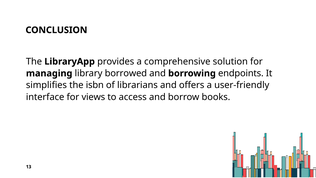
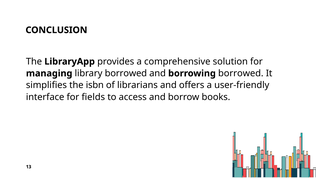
borrowing endpoints: endpoints -> borrowed
views: views -> fields
